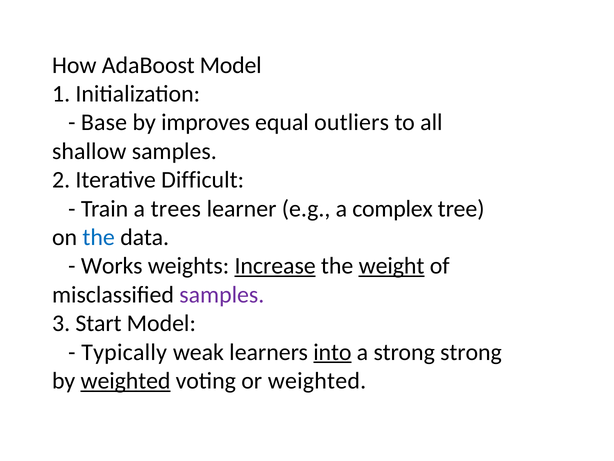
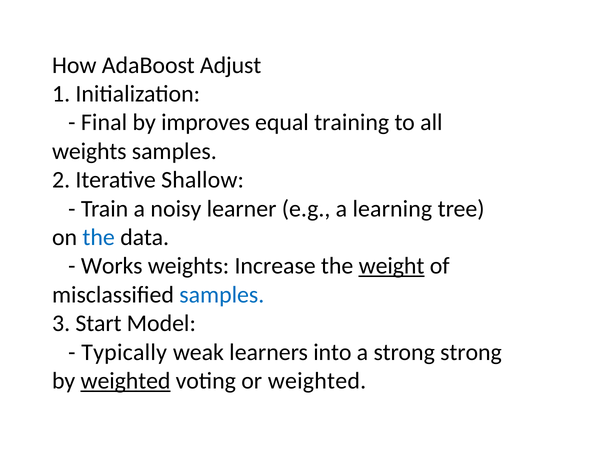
AdaBoost Model: Model -> Adjust
Base: Base -> Final
outliers: outliers -> training
shallow at (89, 151): shallow -> weights
Difficult: Difficult -> Shallow
trees: trees -> noisy
complex: complex -> learning
Increase underline: present -> none
samples at (222, 294) colour: purple -> blue
into underline: present -> none
